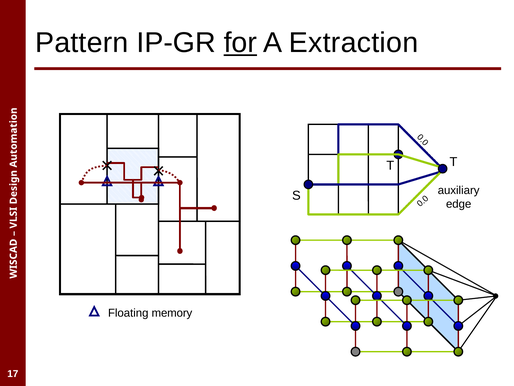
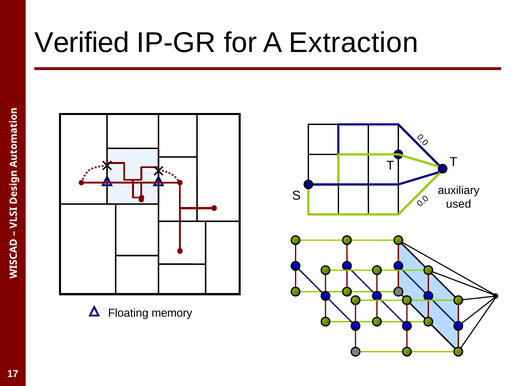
Pattern: Pattern -> Verified
for underline: present -> none
edge: edge -> used
